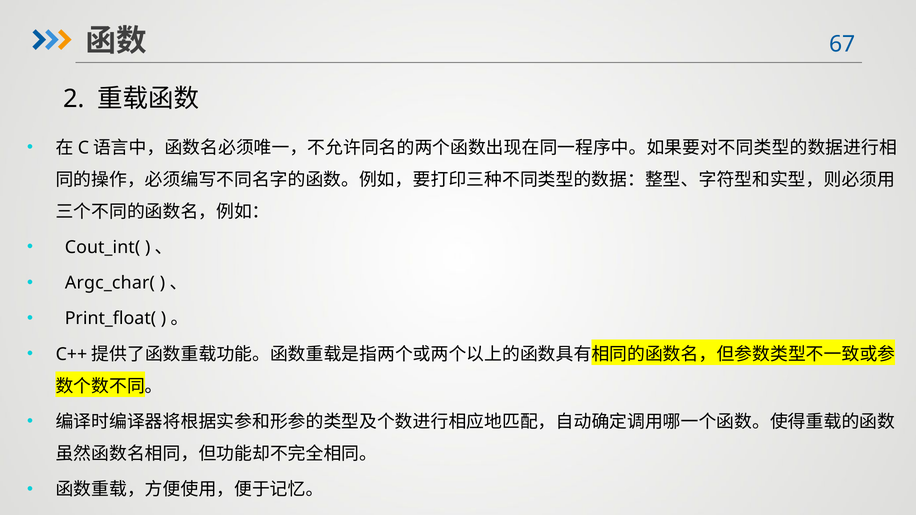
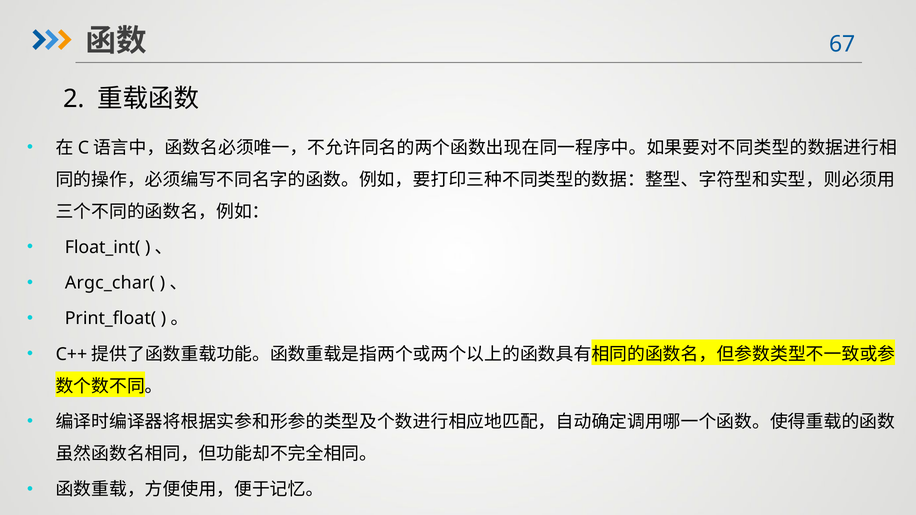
Cout_int(: Cout_int( -> Float_int(
